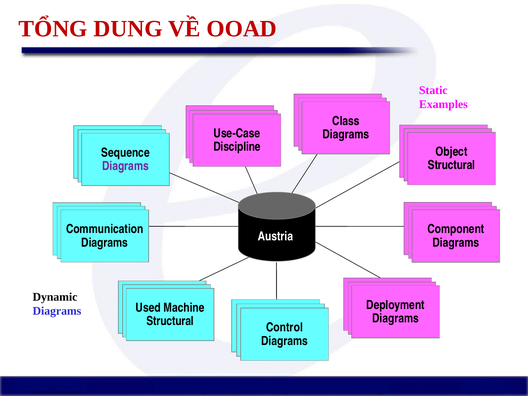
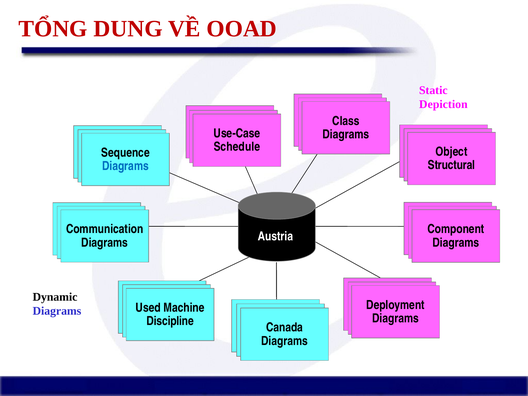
Examples: Examples -> Depiction
Discipline: Discipline -> Schedule
Diagrams at (125, 166) colour: purple -> blue
Structural at (170, 321): Structural -> Discipline
Control: Control -> Canada
